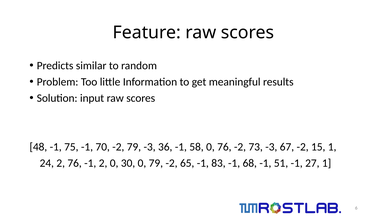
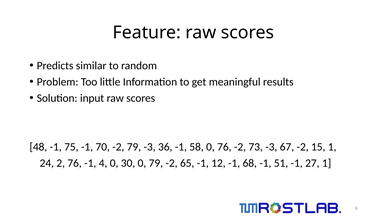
-1 2: 2 -> 4
83: 83 -> 12
